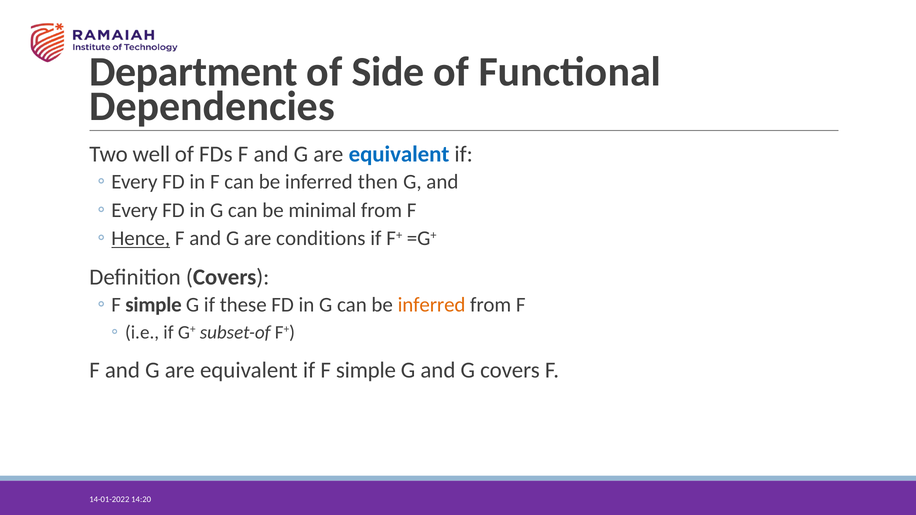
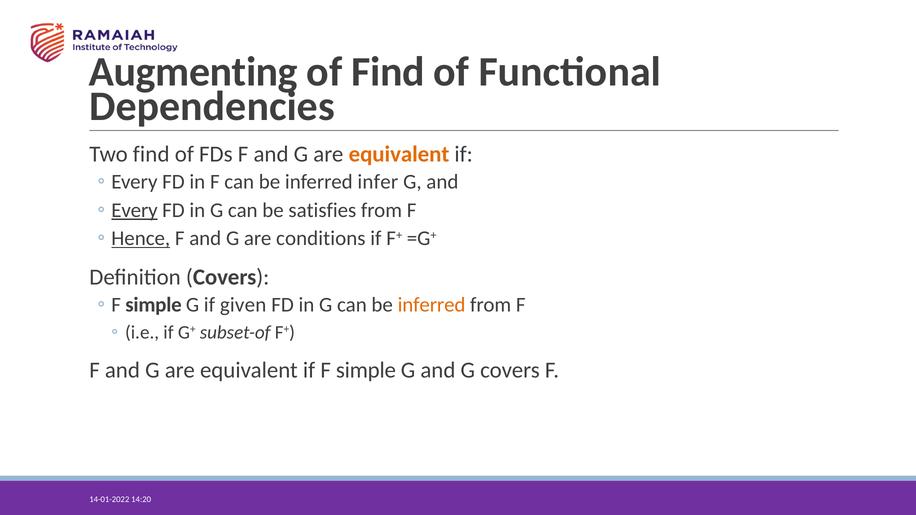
Department: Department -> Augmenting
of Side: Side -> Find
Two well: well -> find
equivalent at (399, 154) colour: blue -> orange
then: then -> infer
Every at (134, 210) underline: none -> present
minimal: minimal -> satisfies
these: these -> given
